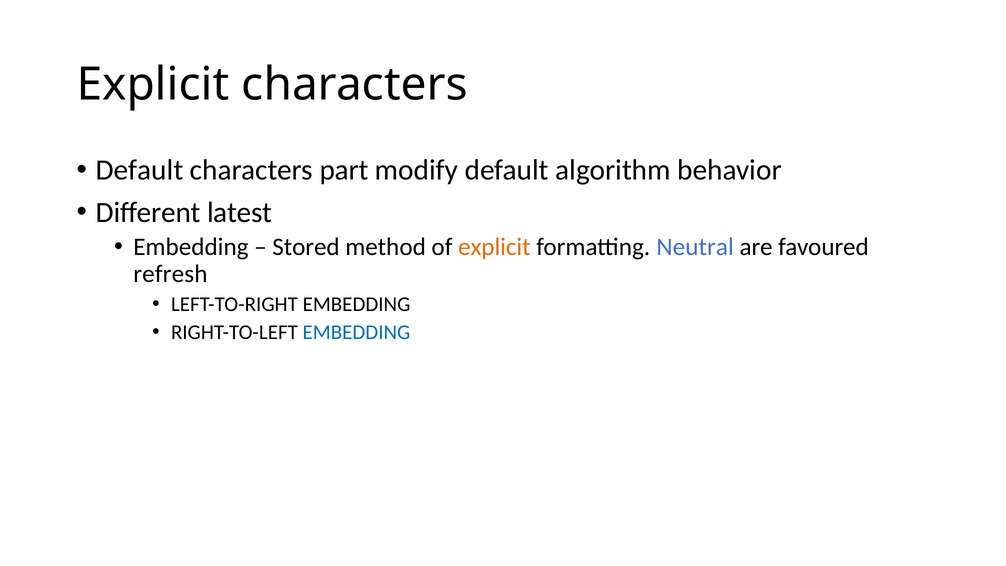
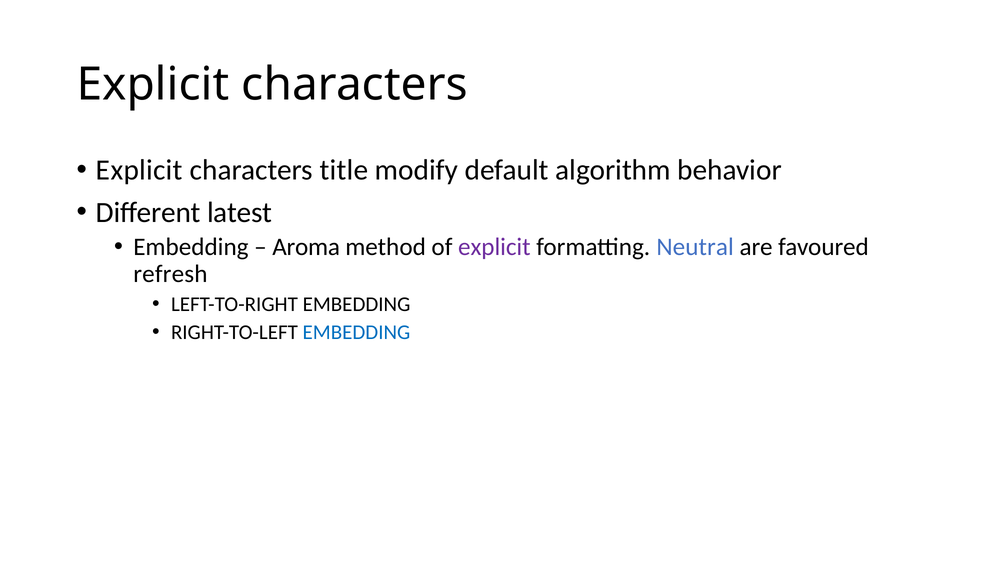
Default at (139, 170): Default -> Explicit
part: part -> title
Stored: Stored -> Aroma
explicit at (494, 247) colour: orange -> purple
